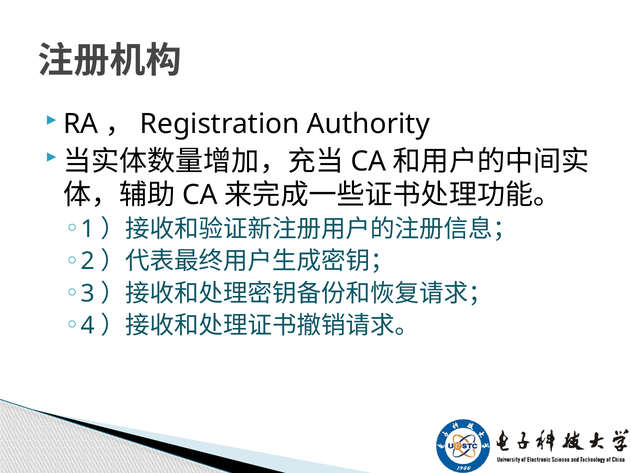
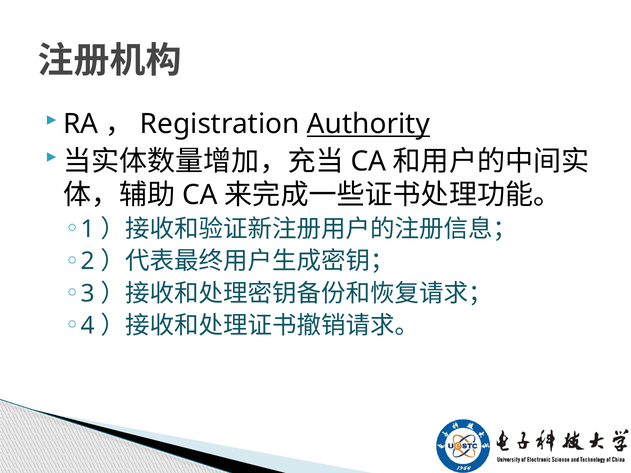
Authority underline: none -> present
